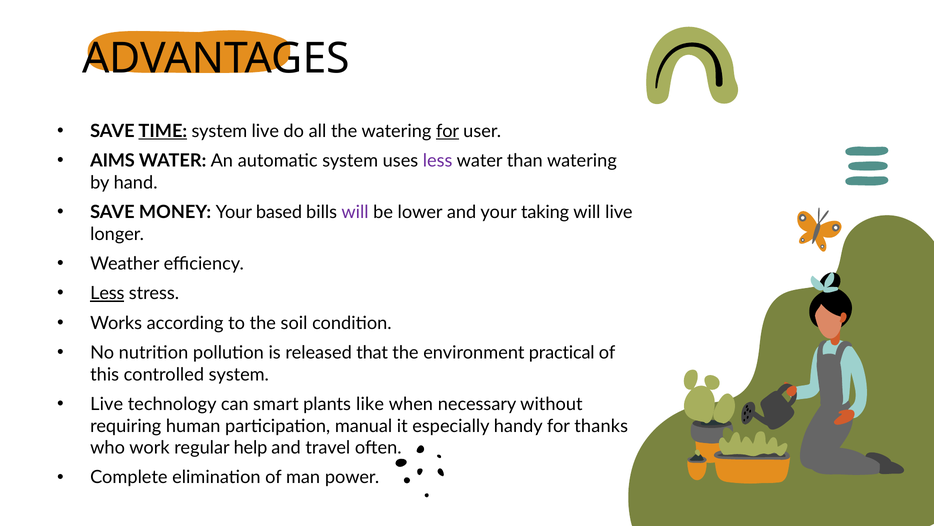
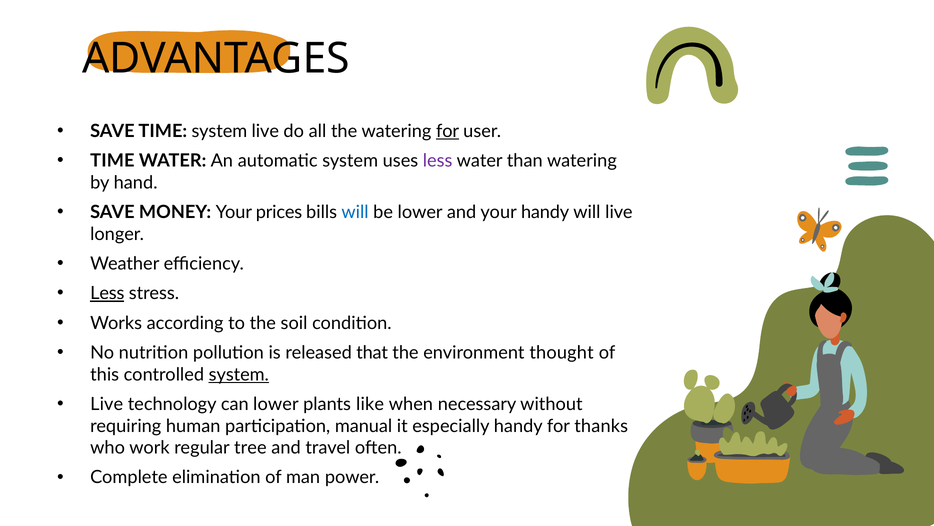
TIME at (163, 131) underline: present -> none
AIMS at (113, 161): AIMS -> TIME
based: based -> prices
will at (355, 212) colour: purple -> blue
your taking: taking -> handy
practical: practical -> thought
system at (239, 374) underline: none -> present
can smart: smart -> lower
help: help -> tree
